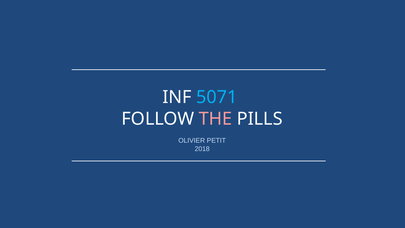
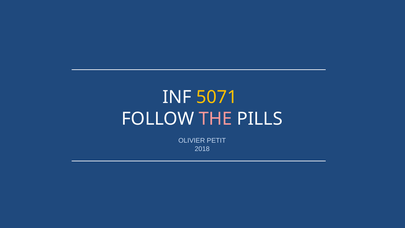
5071 colour: light blue -> yellow
